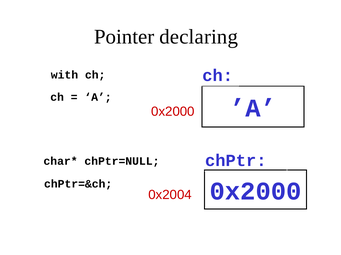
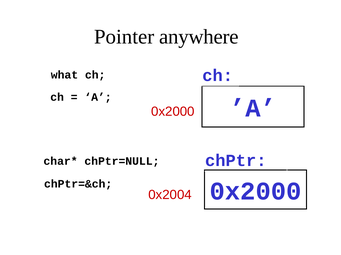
declaring: declaring -> anywhere
with: with -> what
